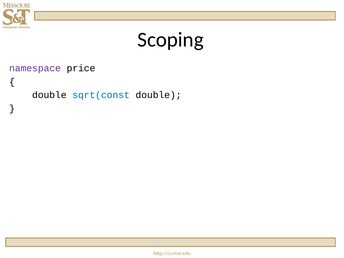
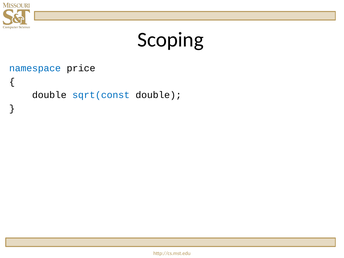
namespace colour: purple -> blue
